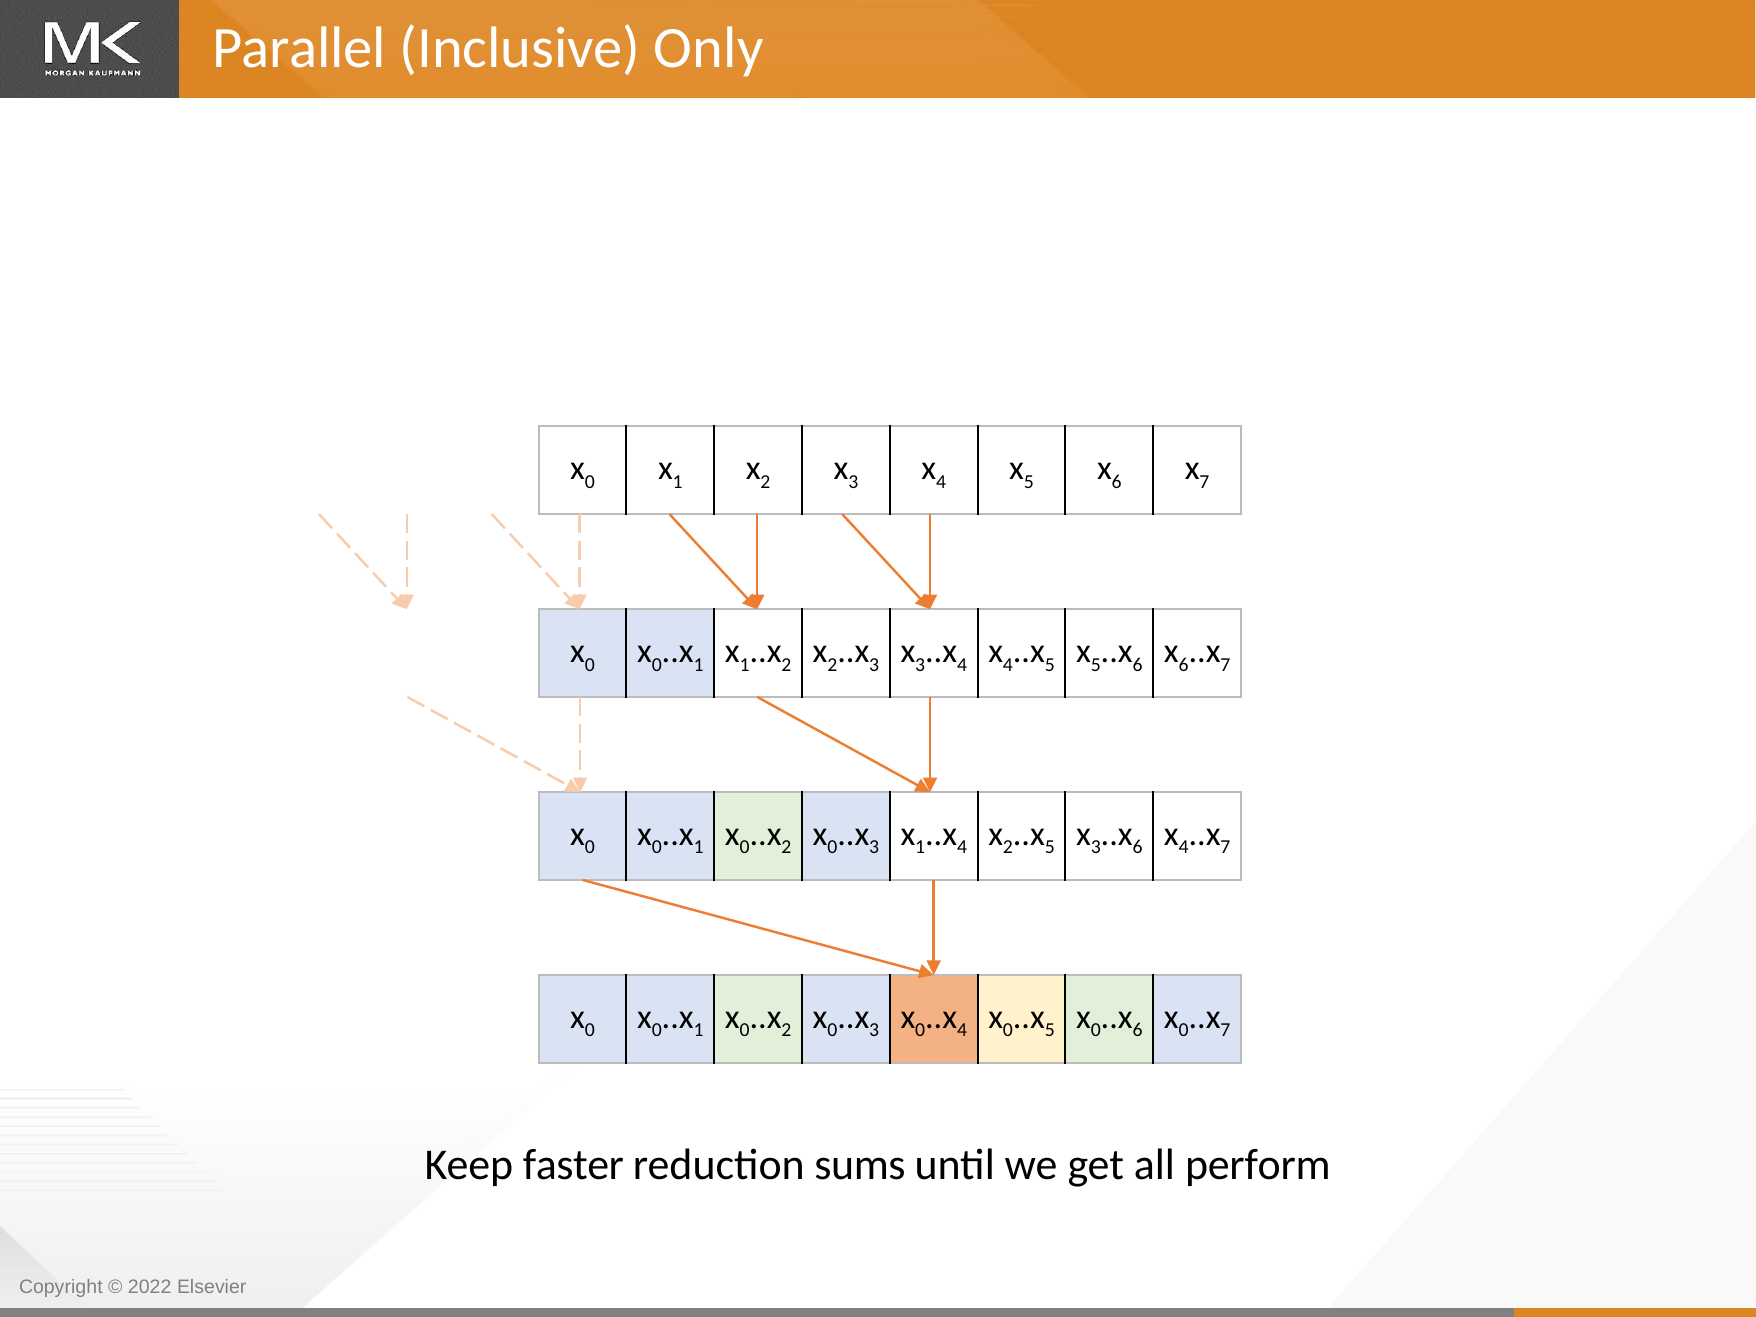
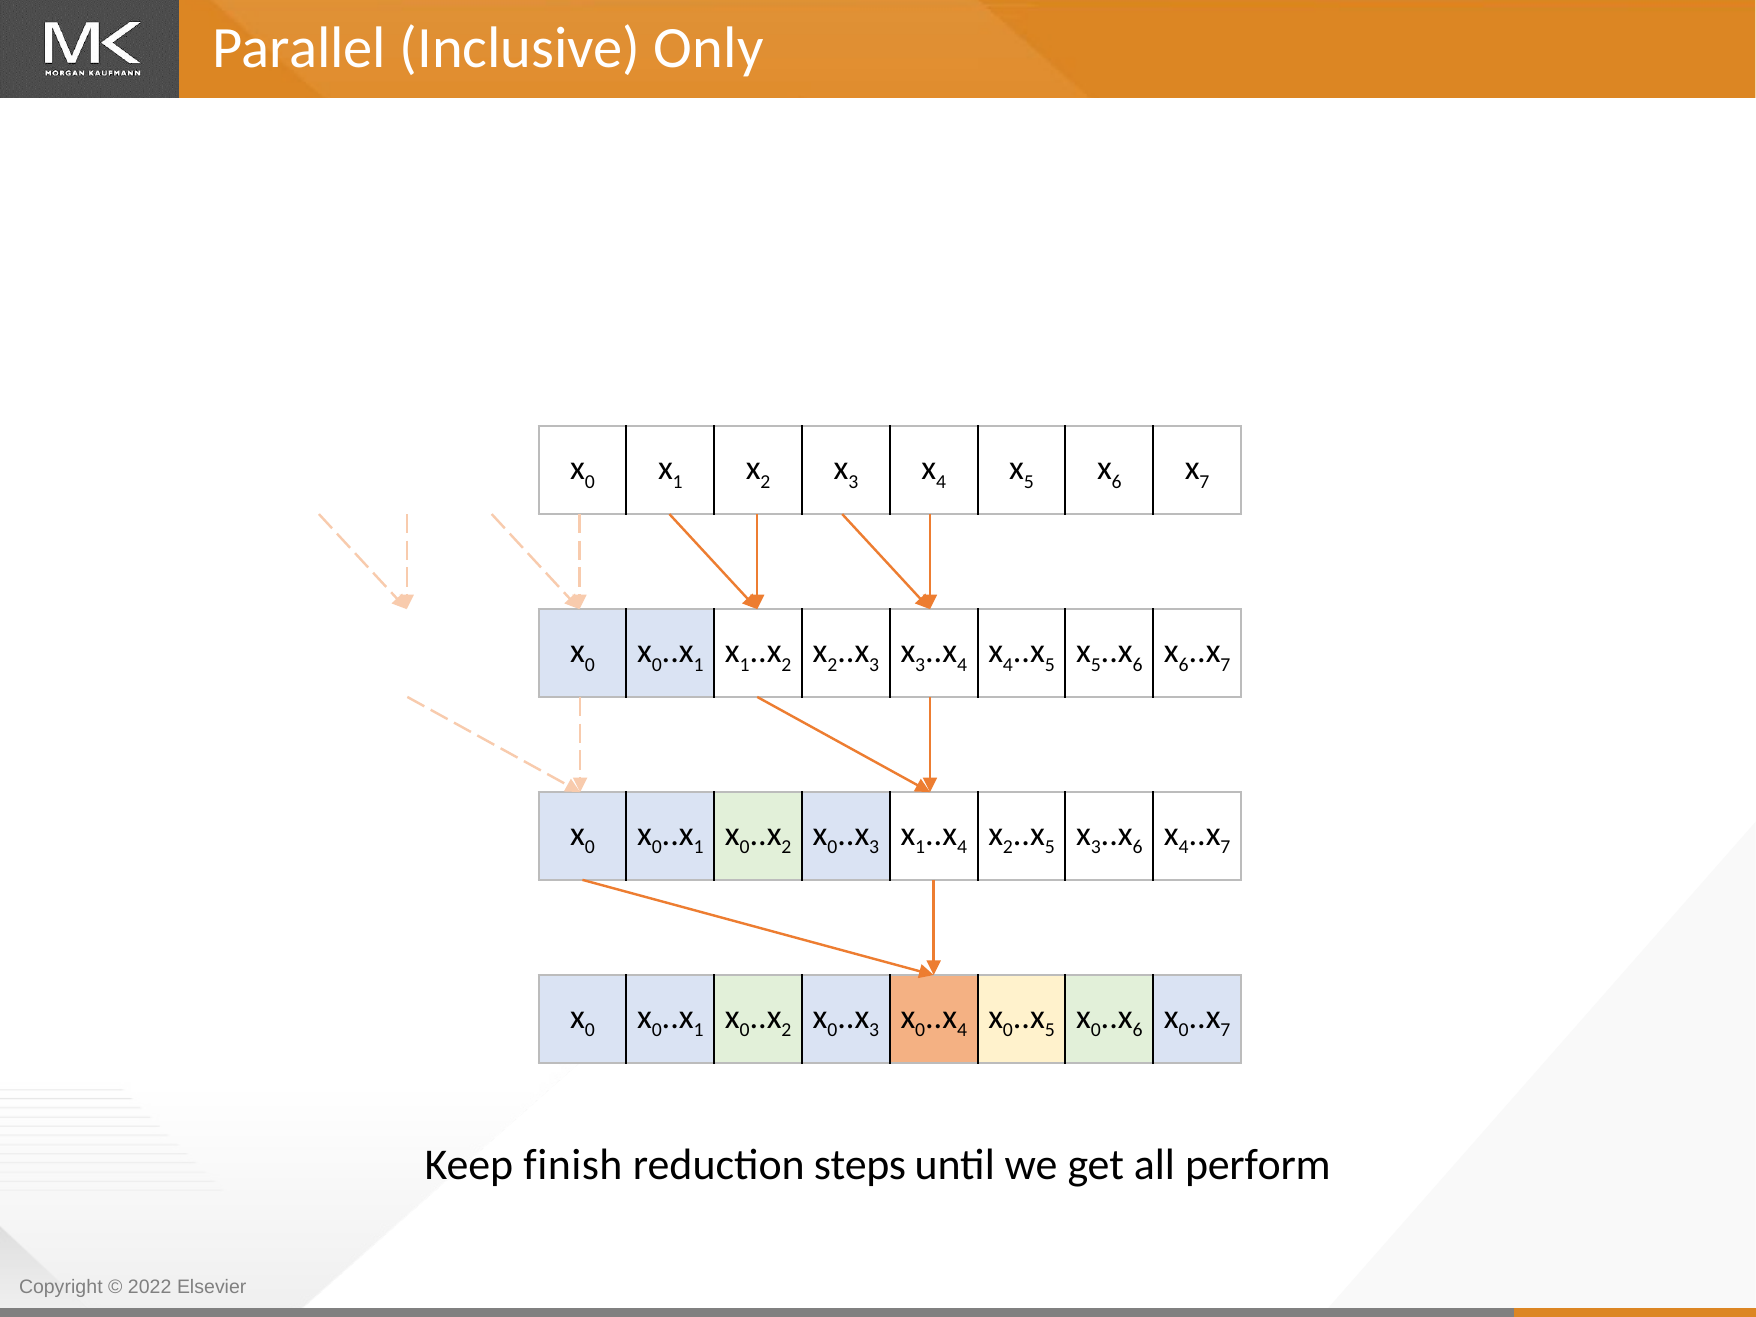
faster: faster -> finish
sums: sums -> steps
